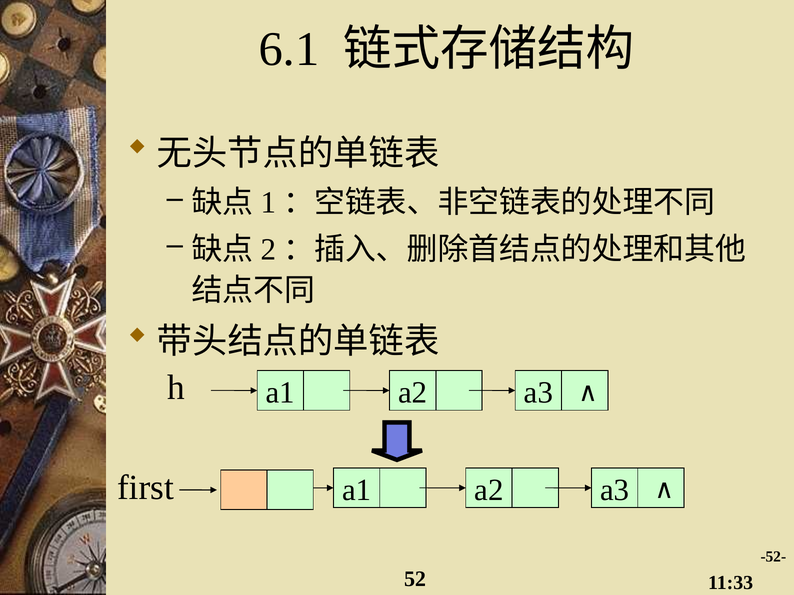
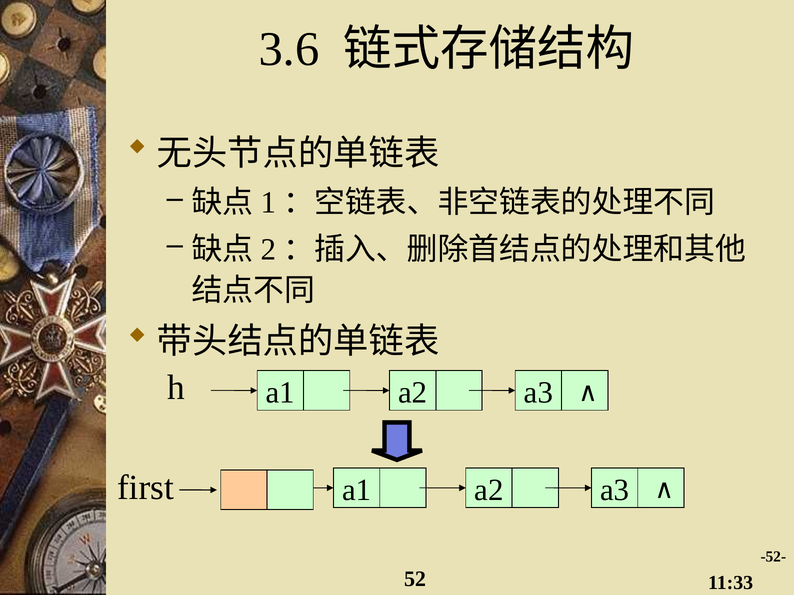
6.1: 6.1 -> 3.6
